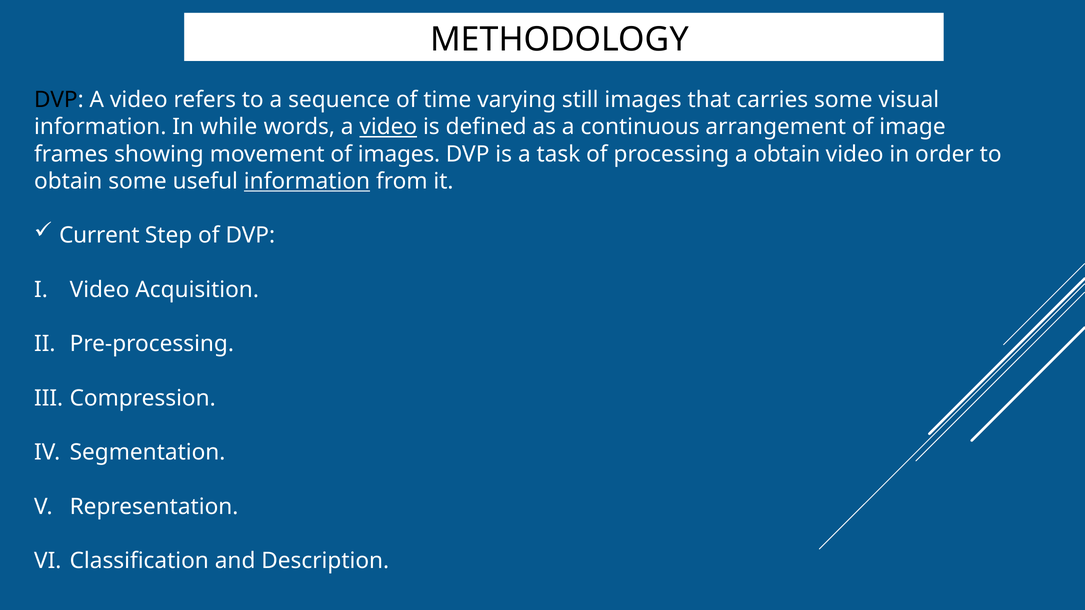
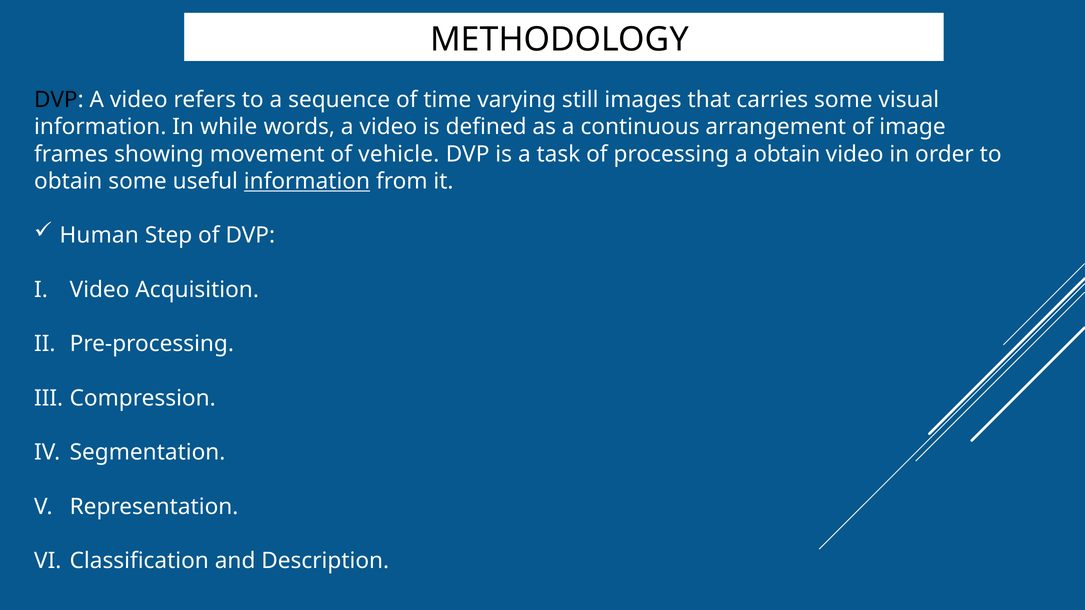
video at (388, 127) underline: present -> none
of images: images -> vehicle
Current: Current -> Human
